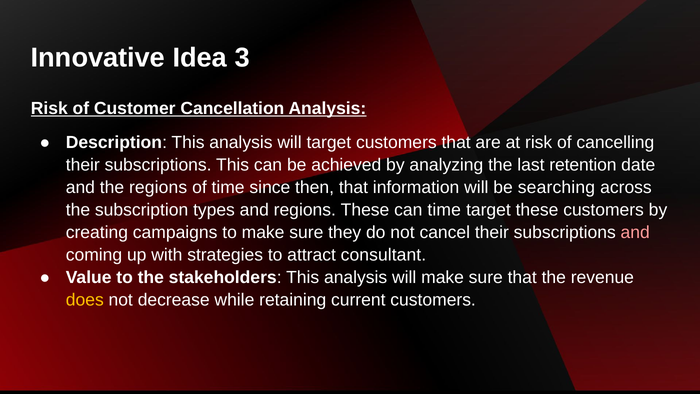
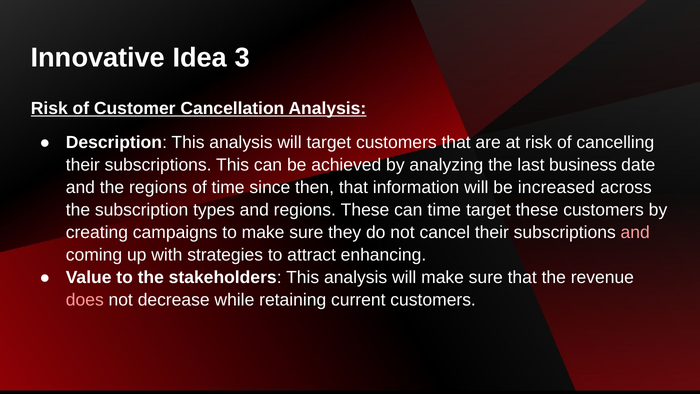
retention: retention -> business
searching: searching -> increased
consultant: consultant -> enhancing
does colour: yellow -> pink
